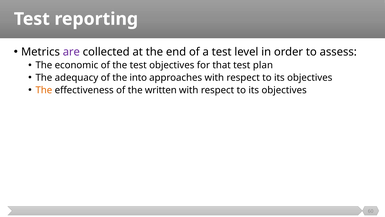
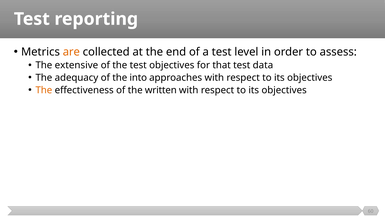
are colour: purple -> orange
economic: economic -> extensive
plan: plan -> data
